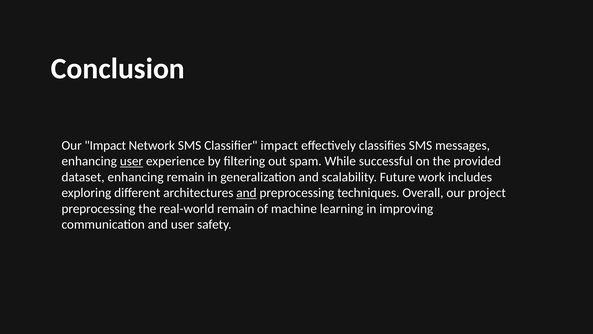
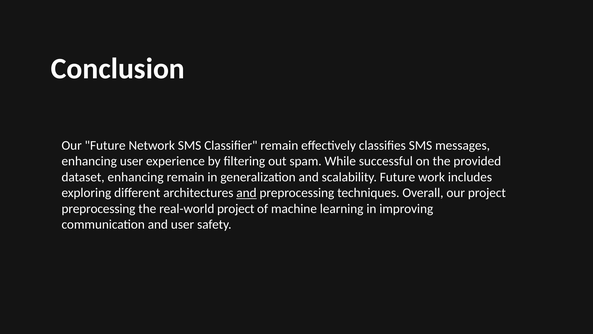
Our Impact: Impact -> Future
Classifier impact: impact -> remain
user at (131, 161) underline: present -> none
real-world remain: remain -> project
